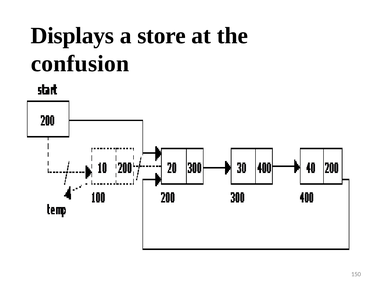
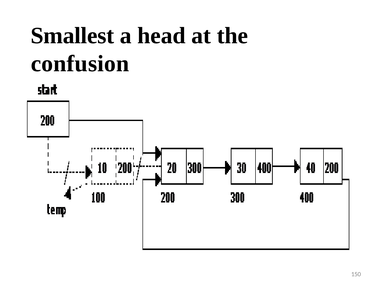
Displays: Displays -> Smallest
store: store -> head
